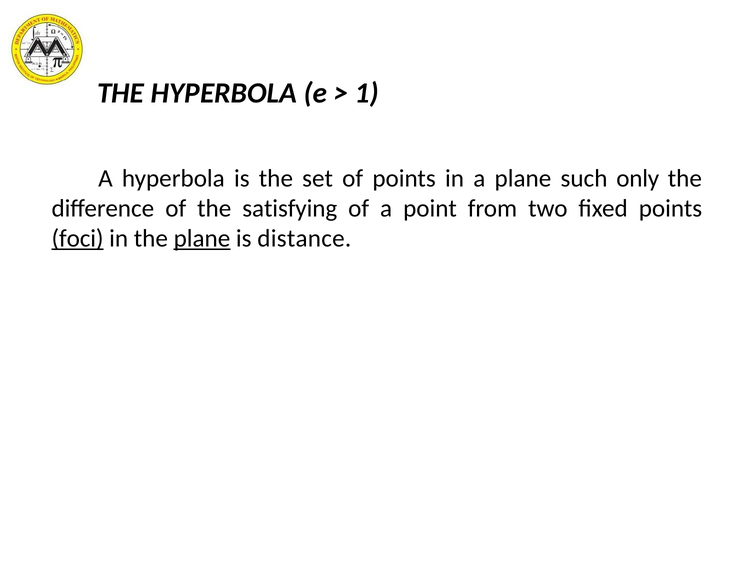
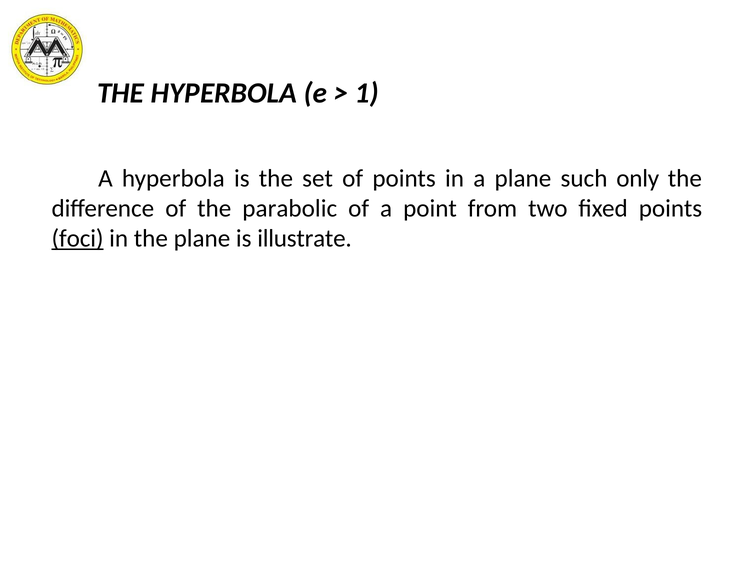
satisfying: satisfying -> parabolic
plane at (202, 239) underline: present -> none
distance: distance -> illustrate
